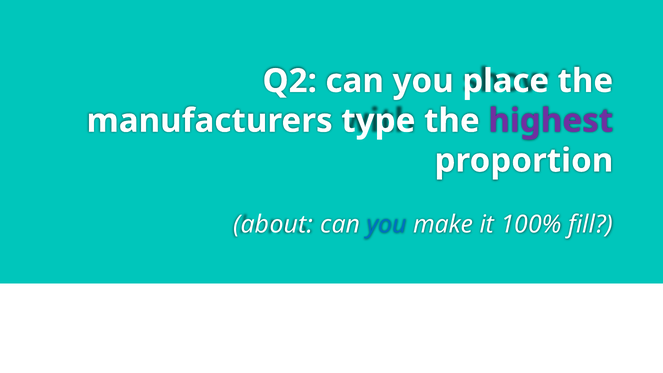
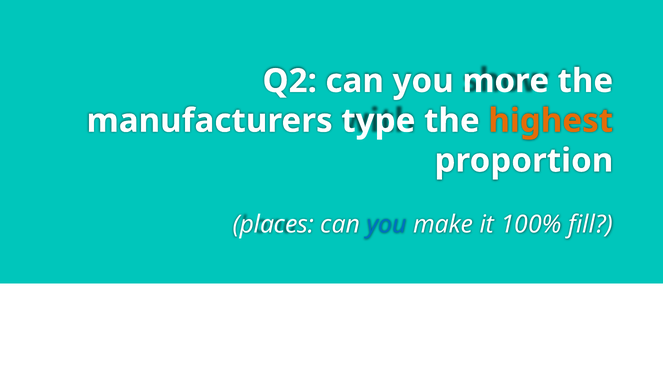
place: place -> more
highest colour: purple -> orange
about: about -> places
